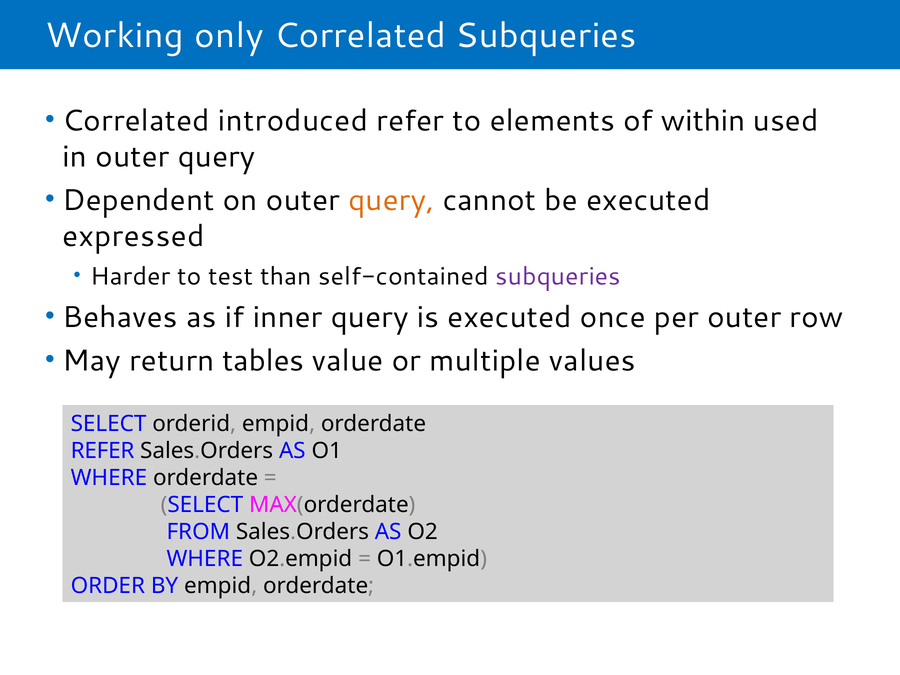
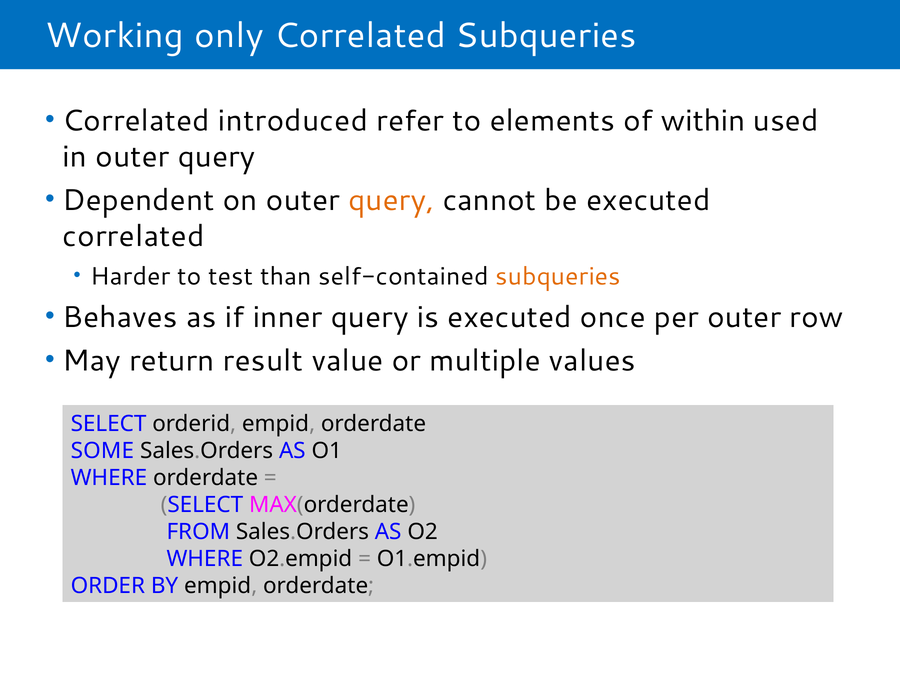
expressed at (133, 236): expressed -> correlated
subqueries at (558, 276) colour: purple -> orange
tables: tables -> result
REFER at (103, 451): REFER -> SOME
